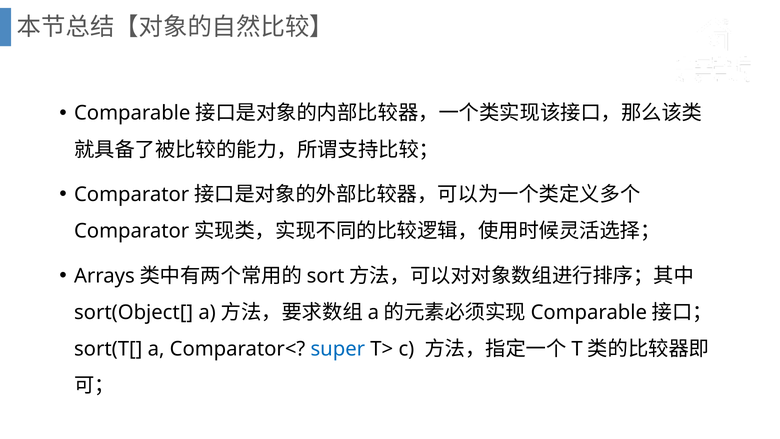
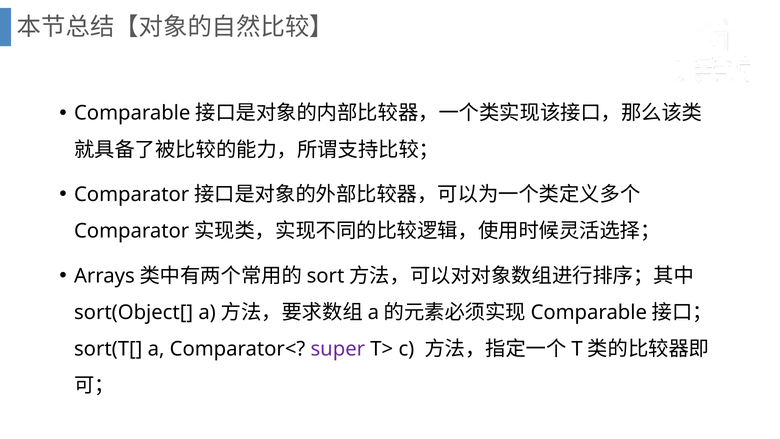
super colour: blue -> purple
